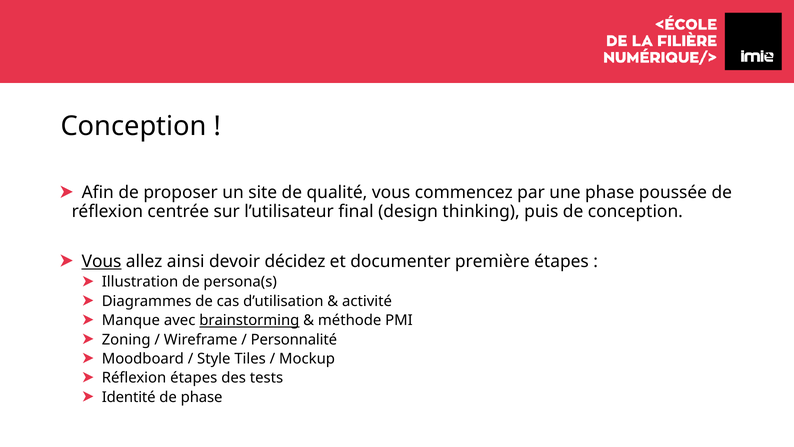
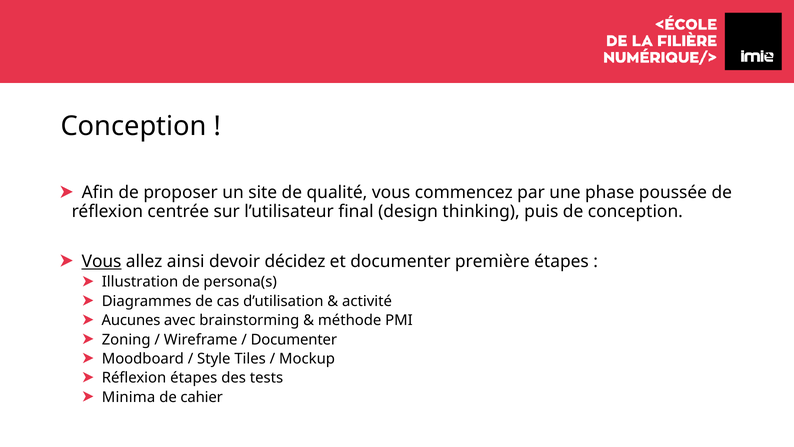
Manque: Manque -> Aucunes
brainstorming underline: present -> none
Personnalité at (294, 339): Personnalité -> Documenter
Identité: Identité -> Minima
de phase: phase -> cahier
